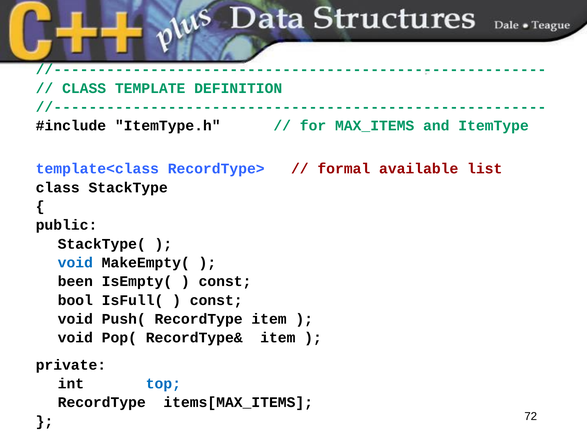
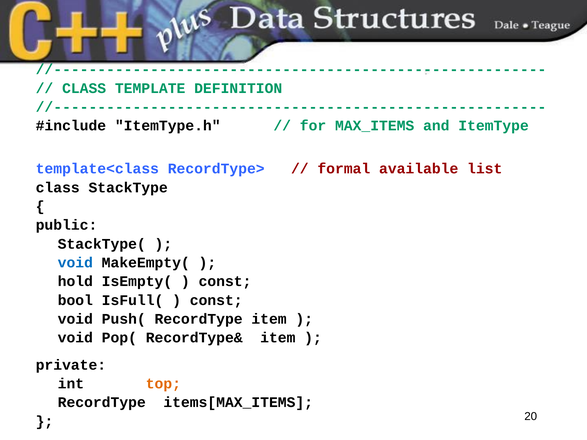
been: been -> hold
top colour: blue -> orange
72: 72 -> 20
